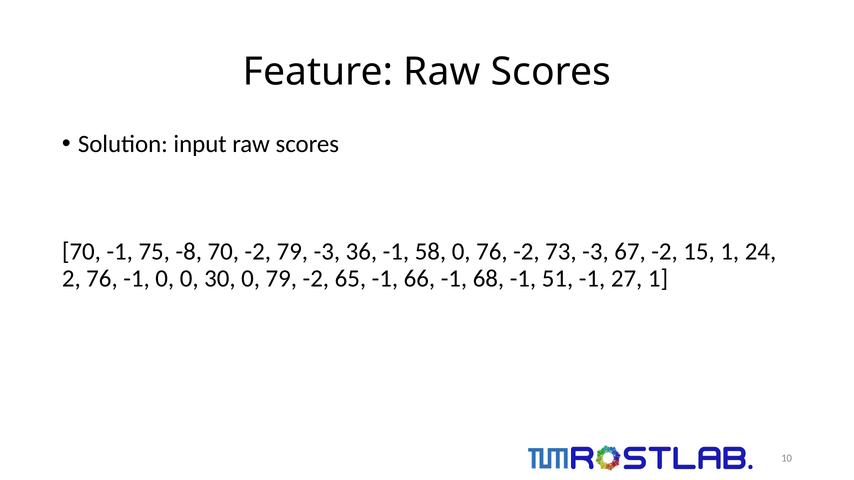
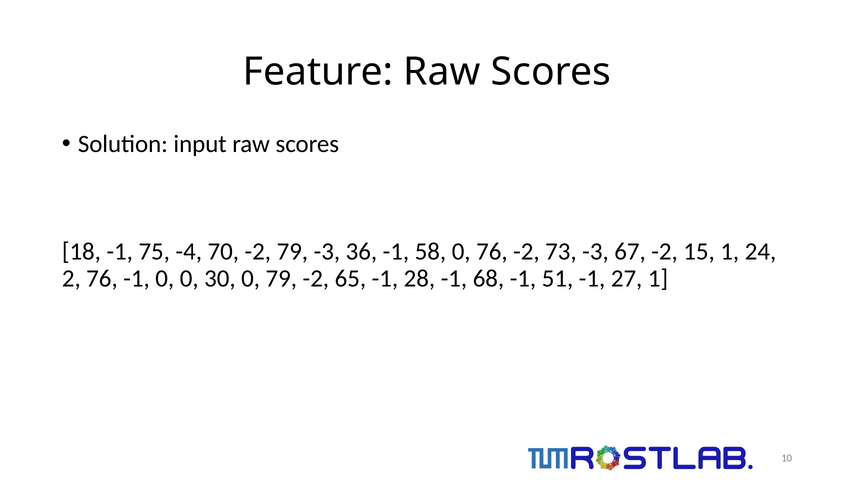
70 at (81, 252): 70 -> 18
-8: -8 -> -4
66: 66 -> 28
